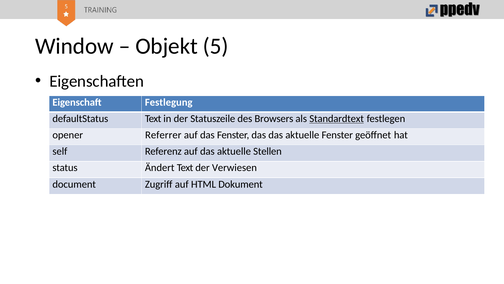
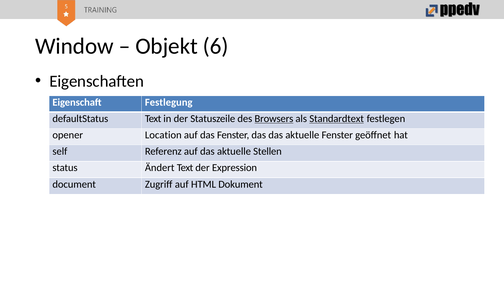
5: 5 -> 6
Browsers underline: none -> present
Referrer: Referrer -> Location
Verwiesen: Verwiesen -> Expression
